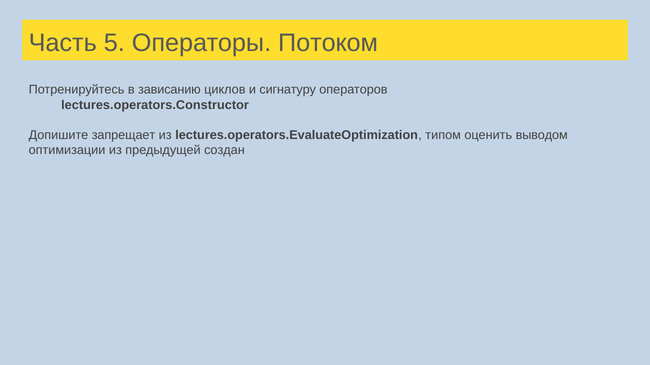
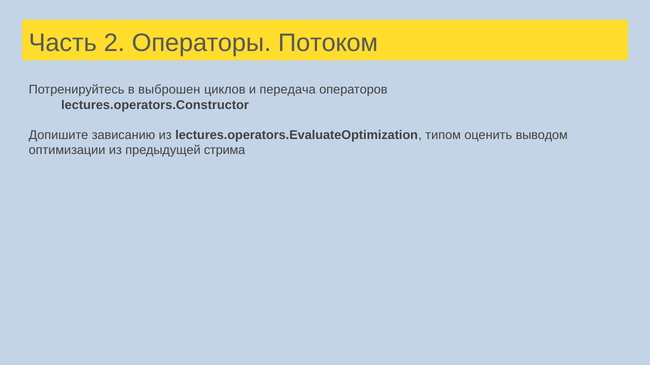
5: 5 -> 2
зависанию: зависанию -> выброшен
сигнатуру: сигнатуру -> передача
запрещает: запрещает -> зависанию
создан: создан -> стрима
